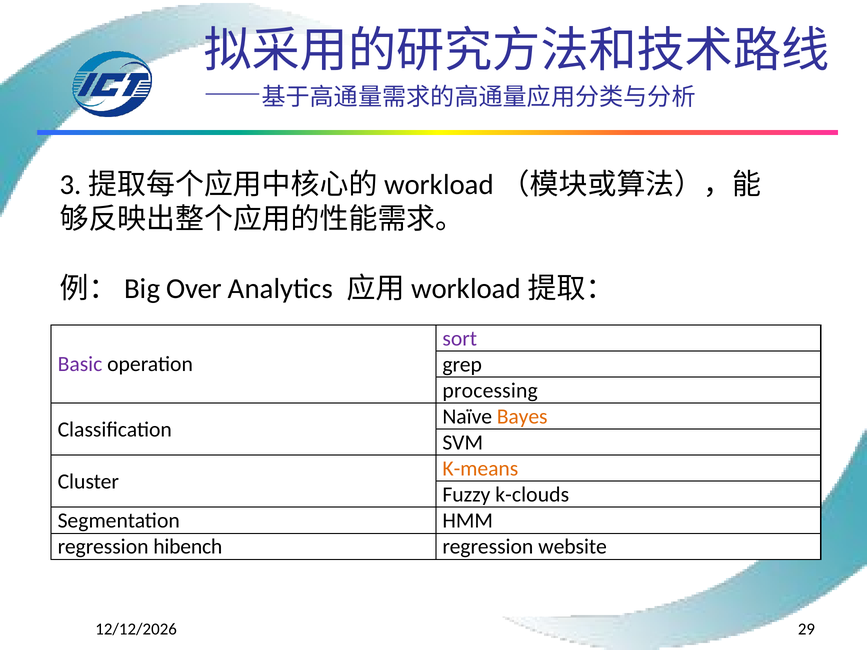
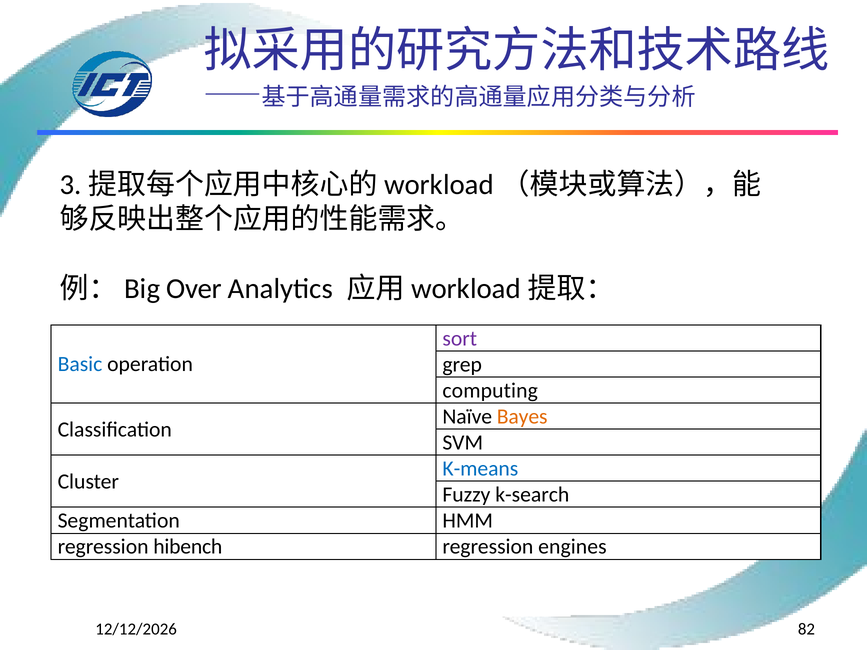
Basic colour: purple -> blue
processing: processing -> computing
K-means colour: orange -> blue
k-clouds: k-clouds -> k-search
website: website -> engines
29: 29 -> 82
